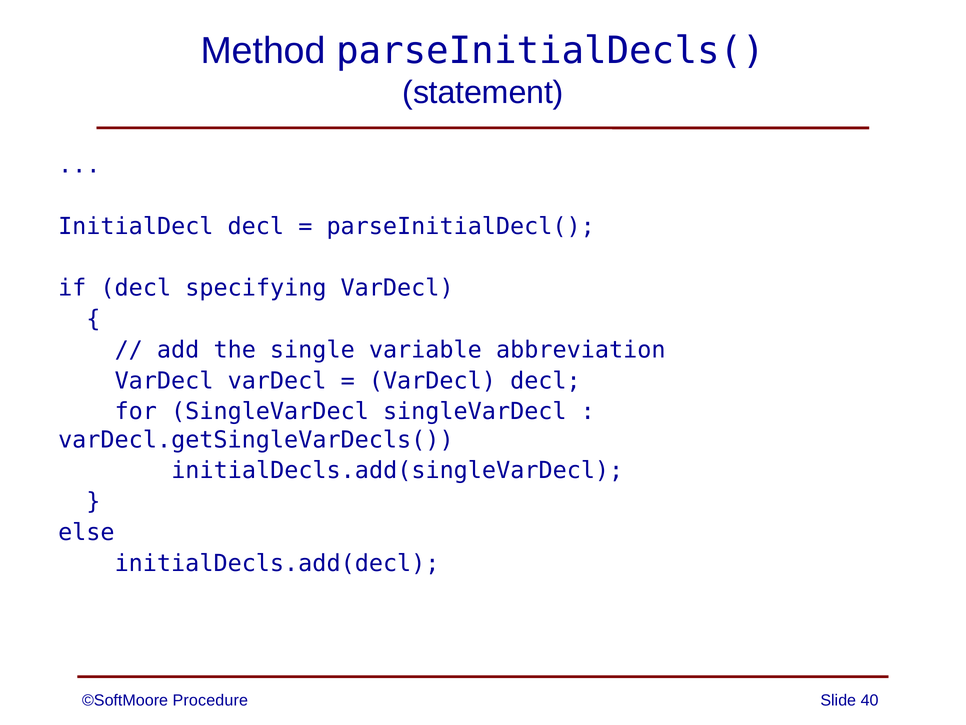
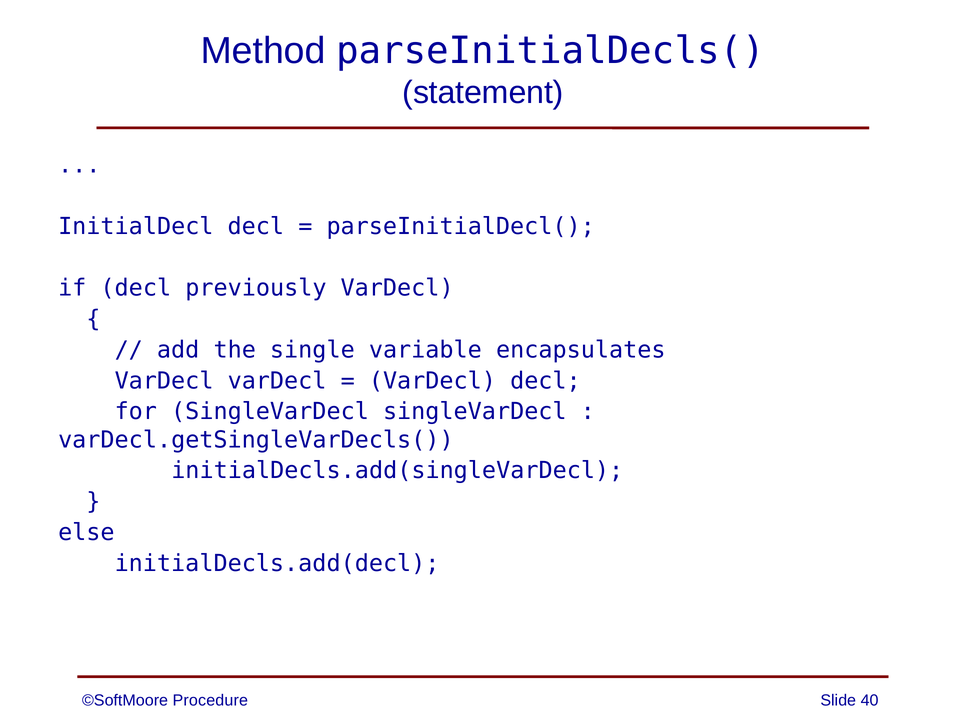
specifying: specifying -> previously
abbreviation: abbreviation -> encapsulates
